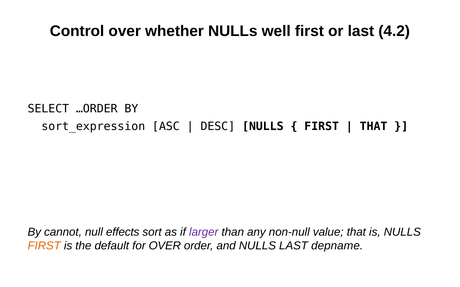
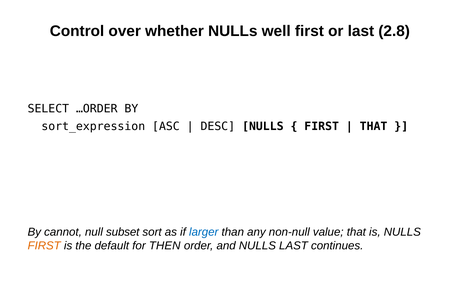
4.2: 4.2 -> 2.8
effects: effects -> subset
larger colour: purple -> blue
for OVER: OVER -> THEN
depname: depname -> continues
